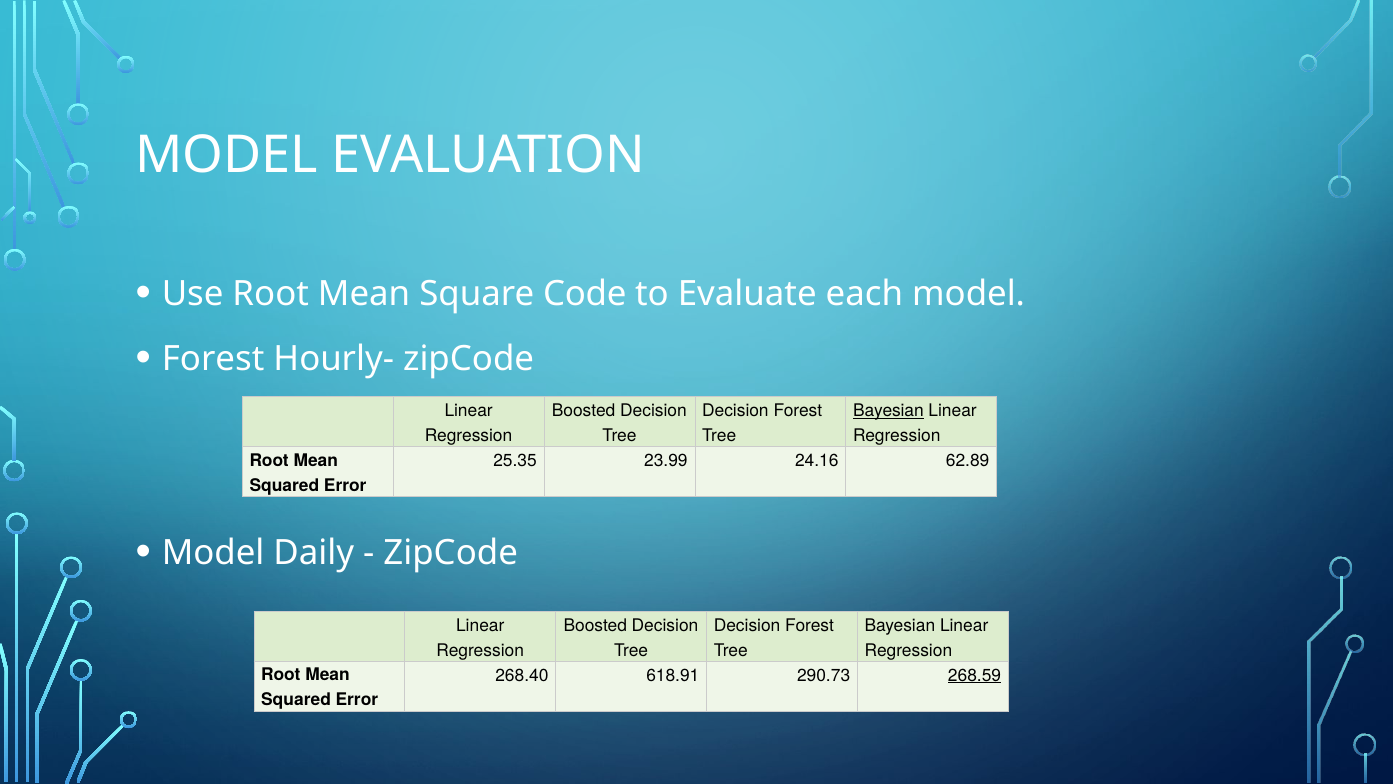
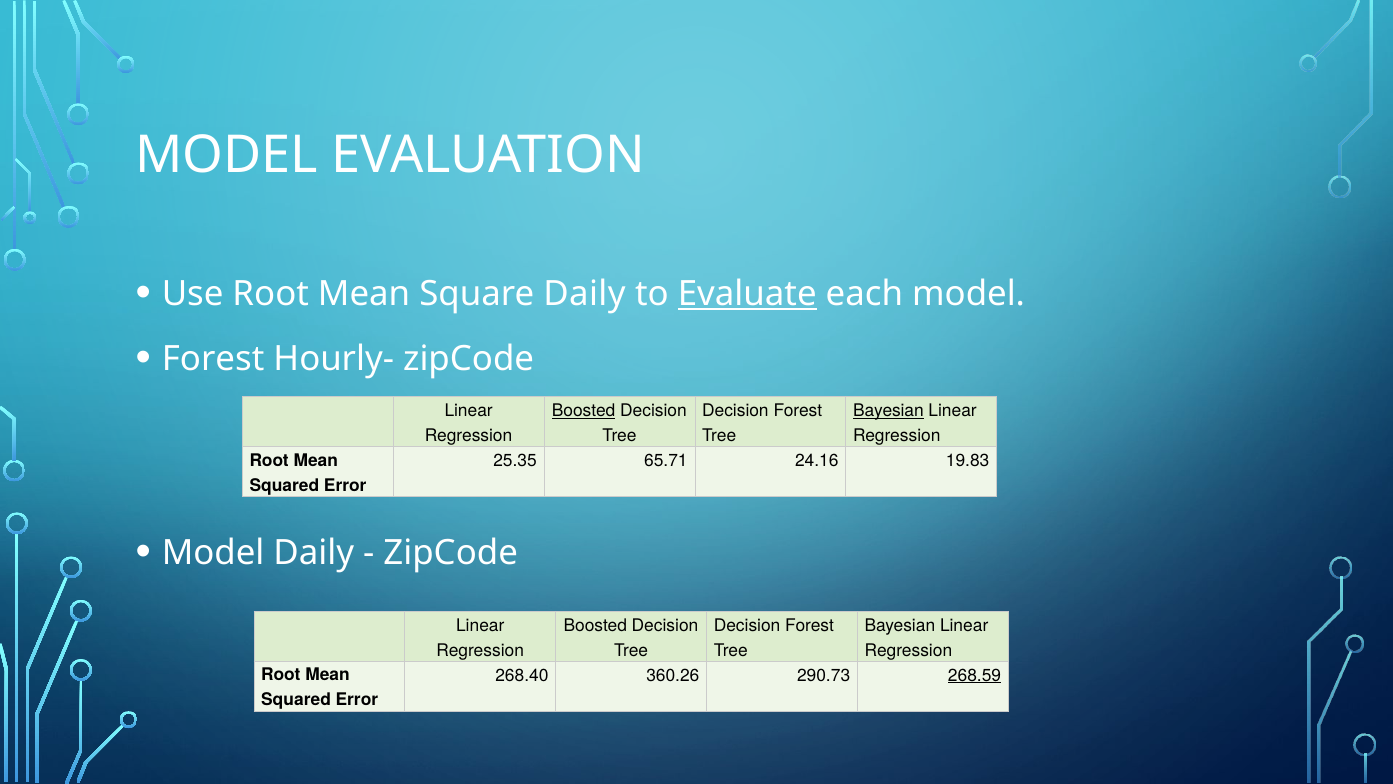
Square Code: Code -> Daily
Evaluate underline: none -> present
Boosted at (584, 411) underline: none -> present
23.99: 23.99 -> 65.71
62.89: 62.89 -> 19.83
618.91: 618.91 -> 360.26
